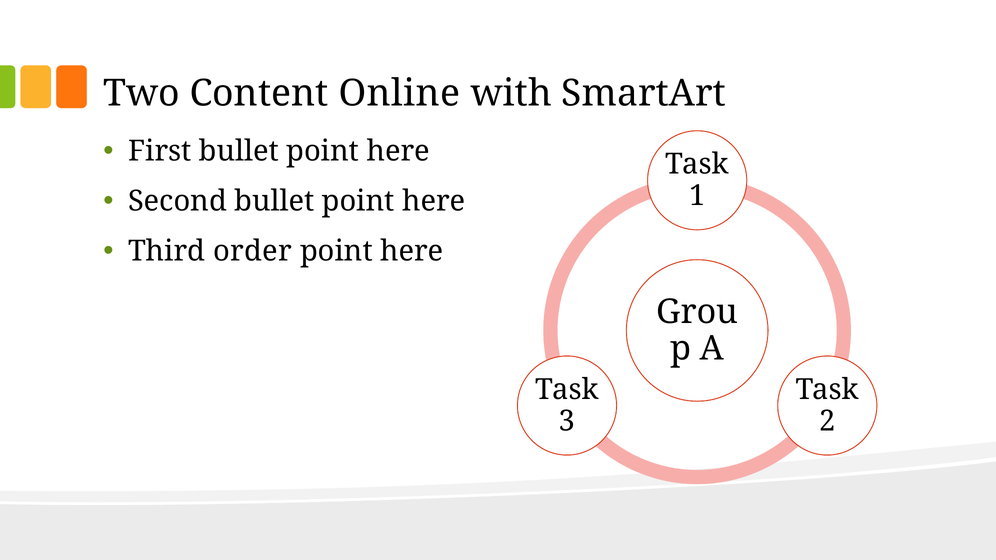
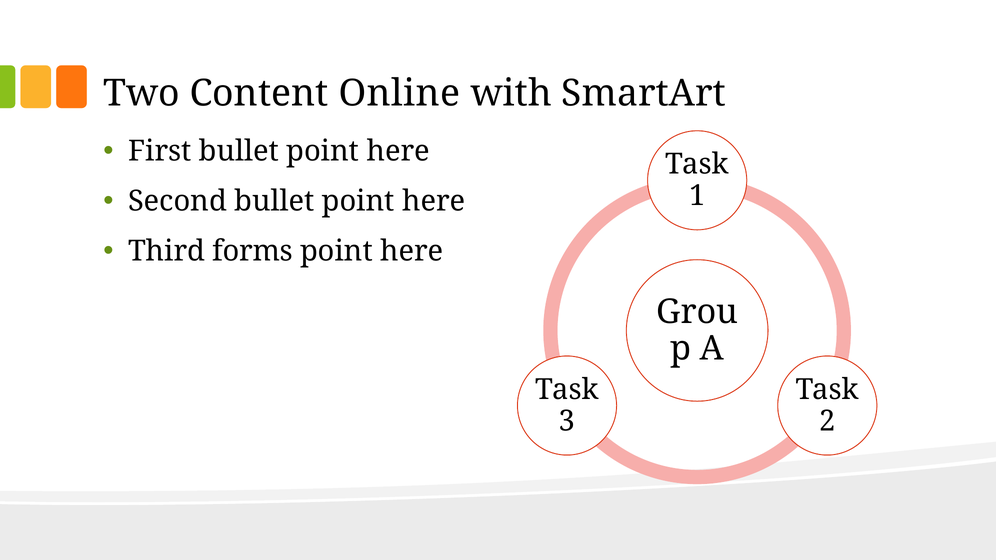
order: order -> forms
